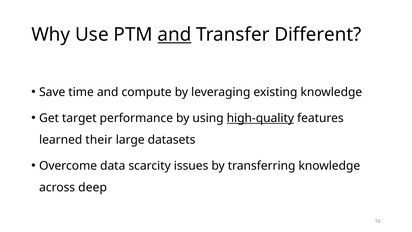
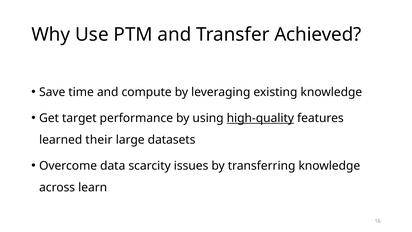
and at (174, 35) underline: present -> none
Different: Different -> Achieved
deep: deep -> learn
